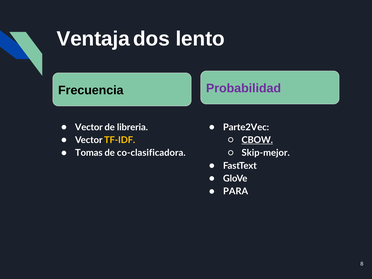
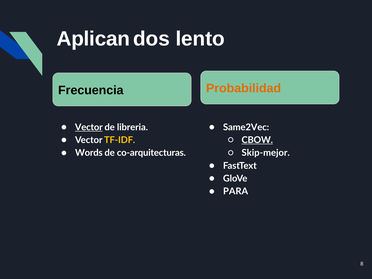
Ventaja: Ventaja -> Aplican
Probabilidad colour: purple -> orange
Vector at (89, 127) underline: none -> present
Parte2Vec: Parte2Vec -> Same2Vec
Tomas: Tomas -> Words
co-clasificadora: co-clasificadora -> co-arquitecturas
